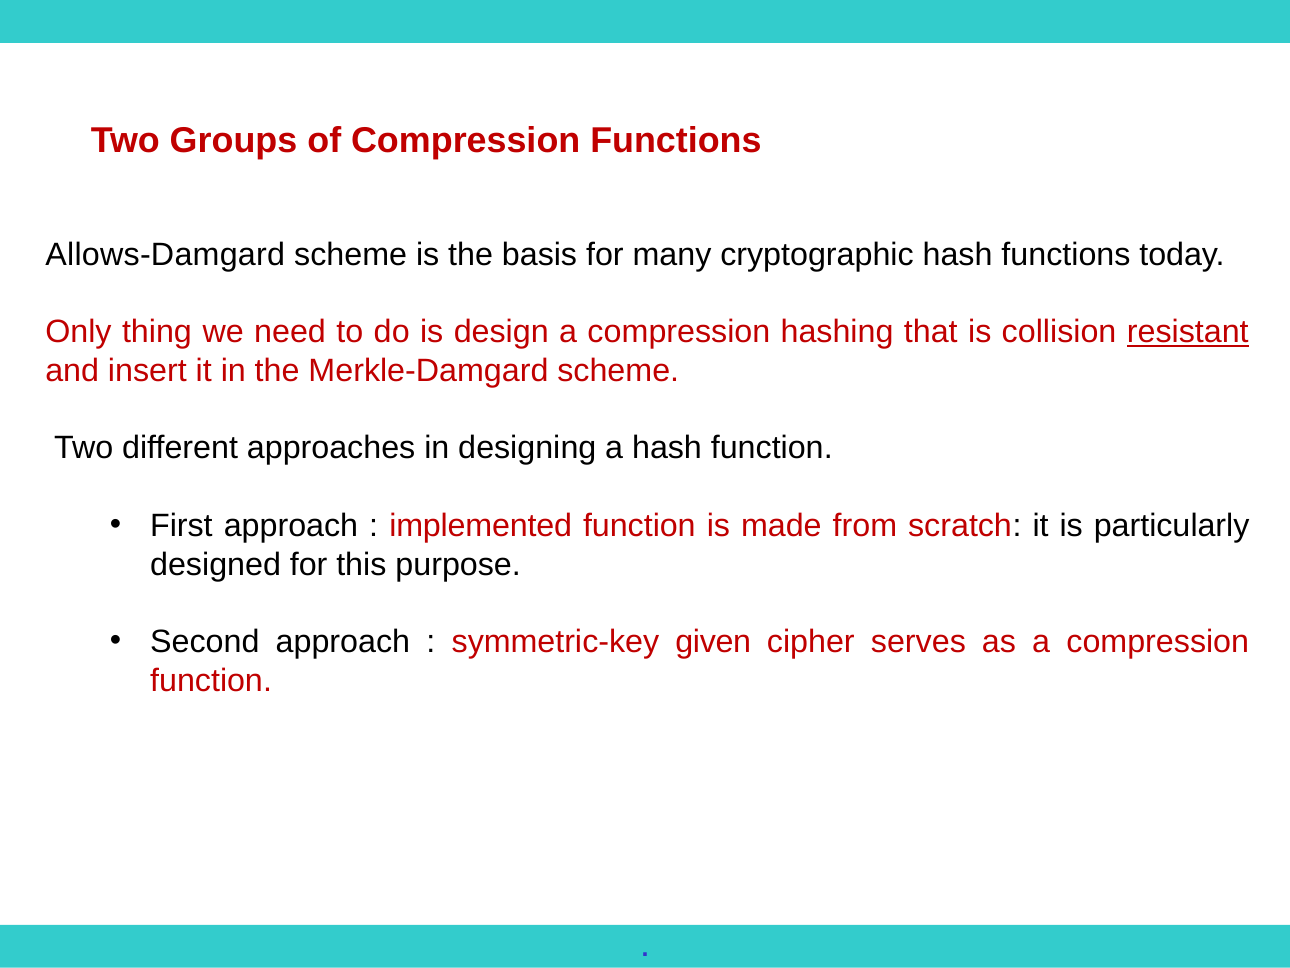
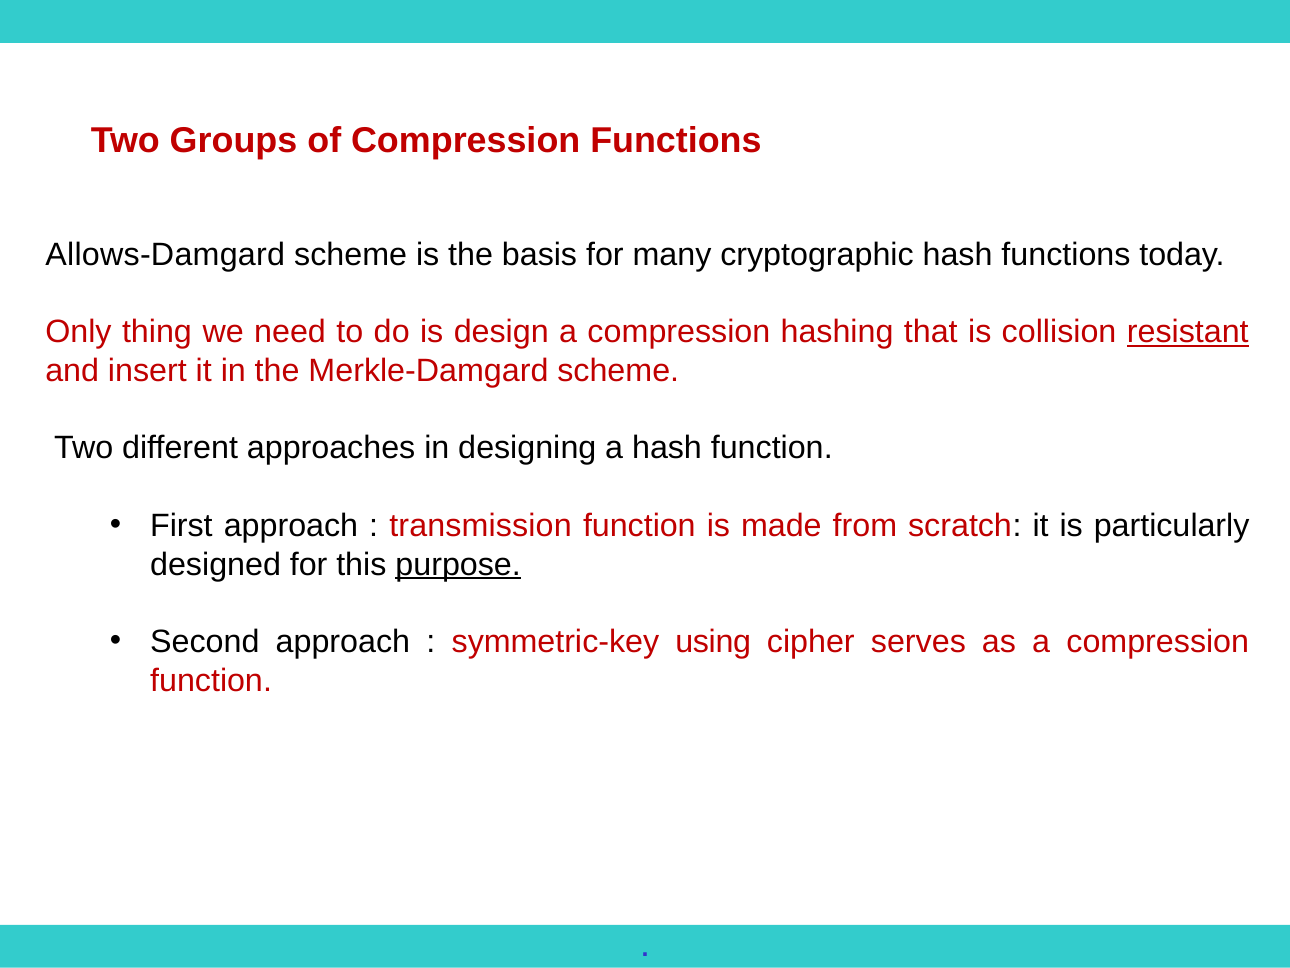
implemented: implemented -> transmission
purpose underline: none -> present
given: given -> using
